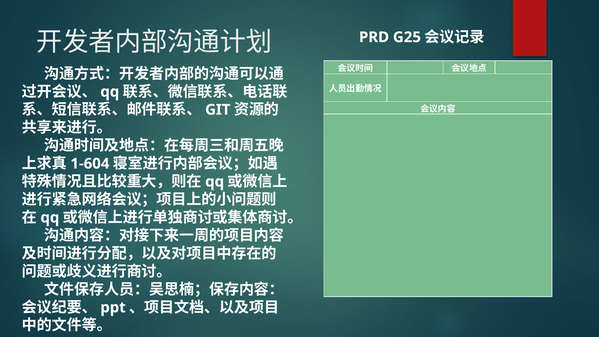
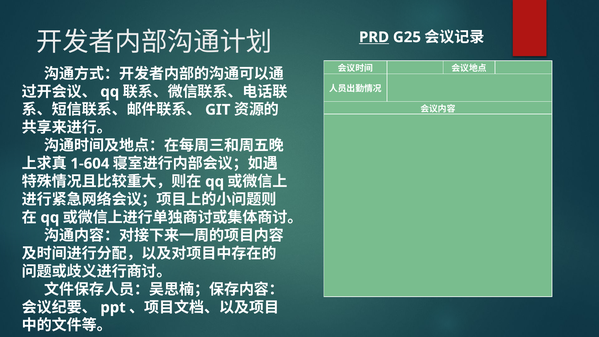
PRD underline: none -> present
